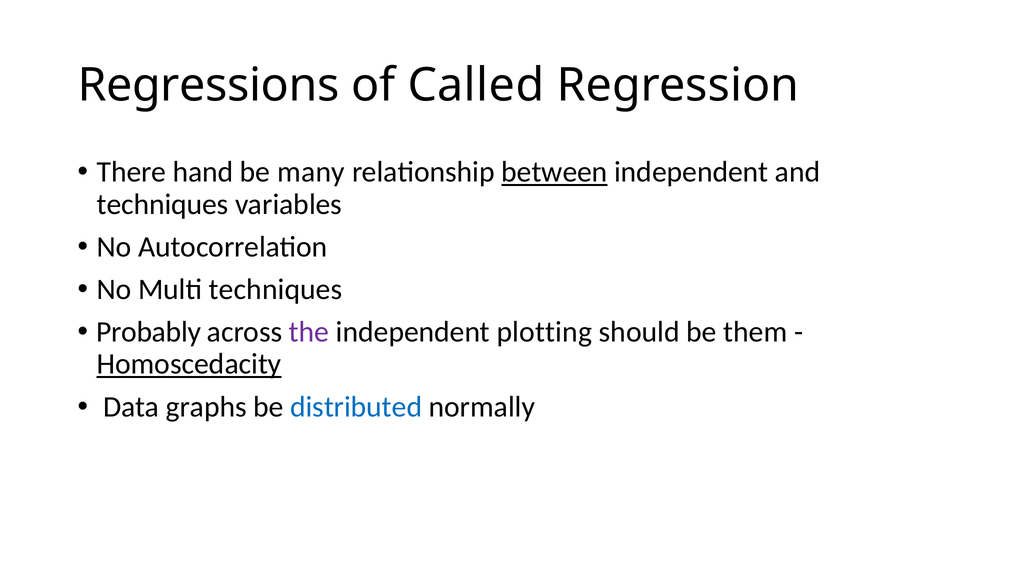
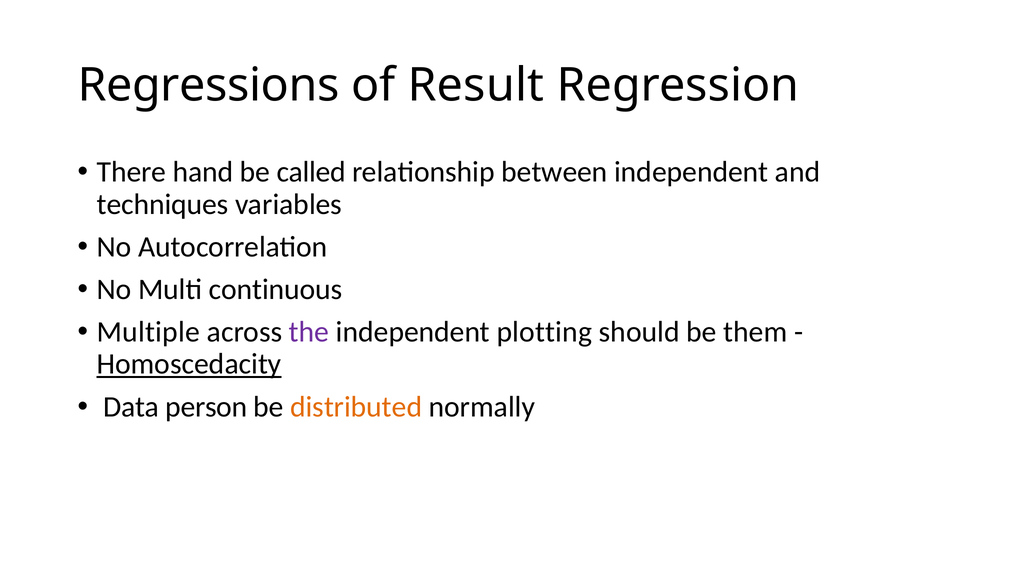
Called: Called -> Result
many: many -> called
between underline: present -> none
Multi techniques: techniques -> continuous
Probably: Probably -> Multiple
graphs: graphs -> person
distributed colour: blue -> orange
